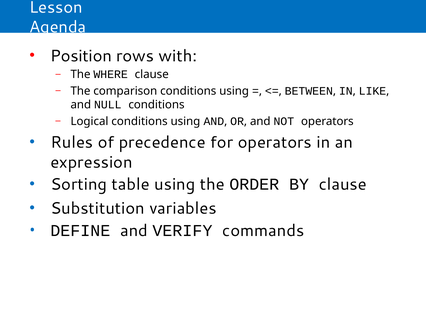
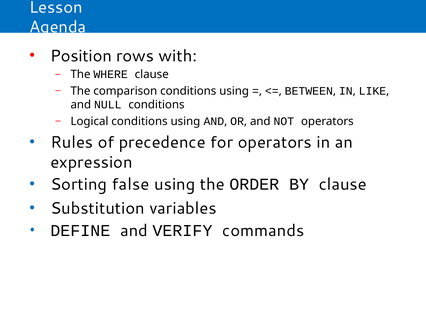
table: table -> false
